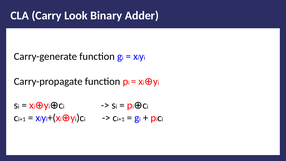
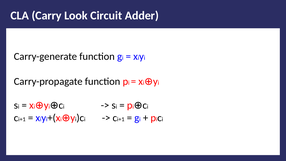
Binary: Binary -> Circuit
